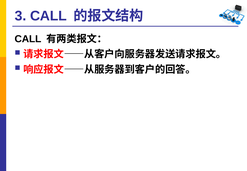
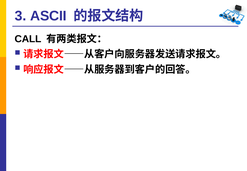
3 CALL: CALL -> ASCII
